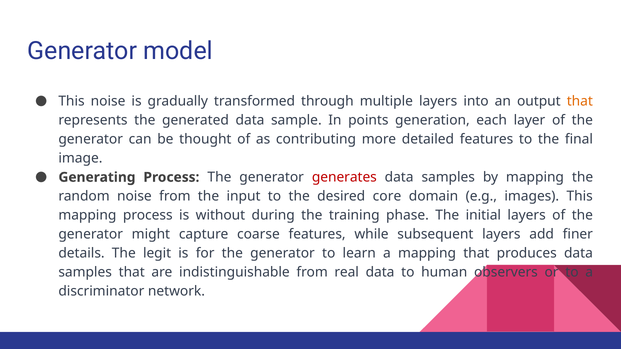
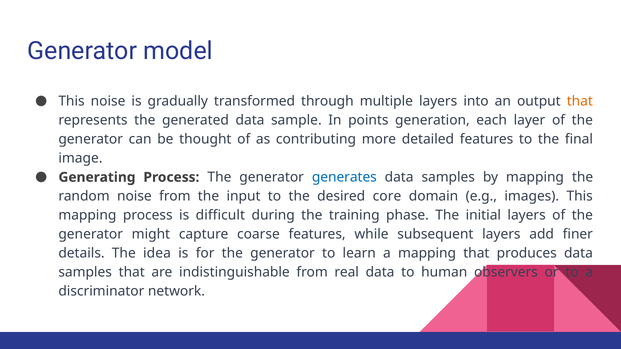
generates colour: red -> blue
without: without -> difficult
legit: legit -> idea
